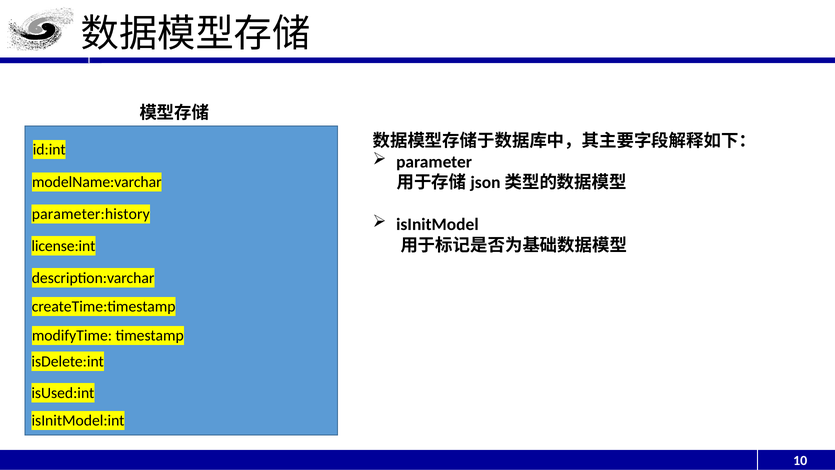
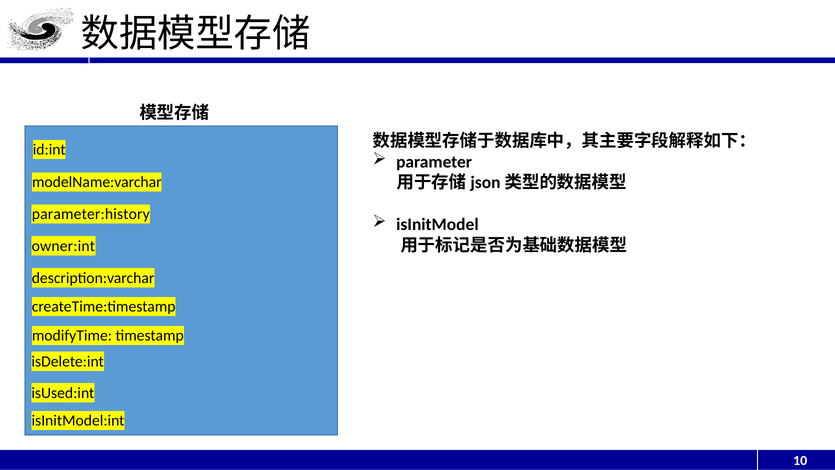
license:int: license:int -> owner:int
